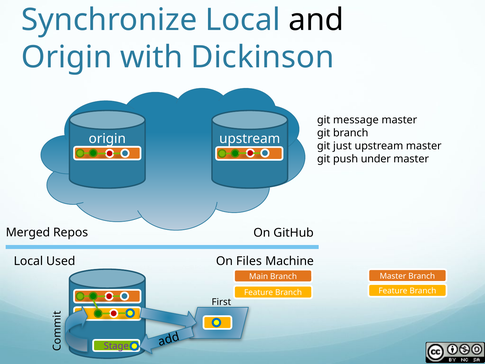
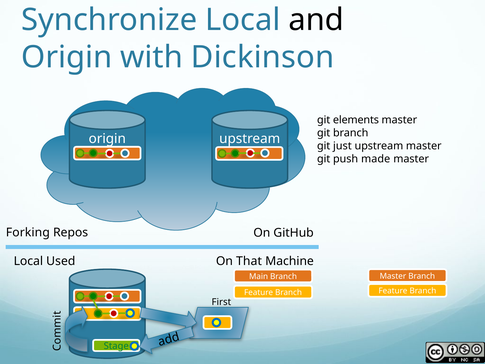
message: message -> elements
under: under -> made
Merged: Merged -> Forking
Files: Files -> That
Stage colour: purple -> green
